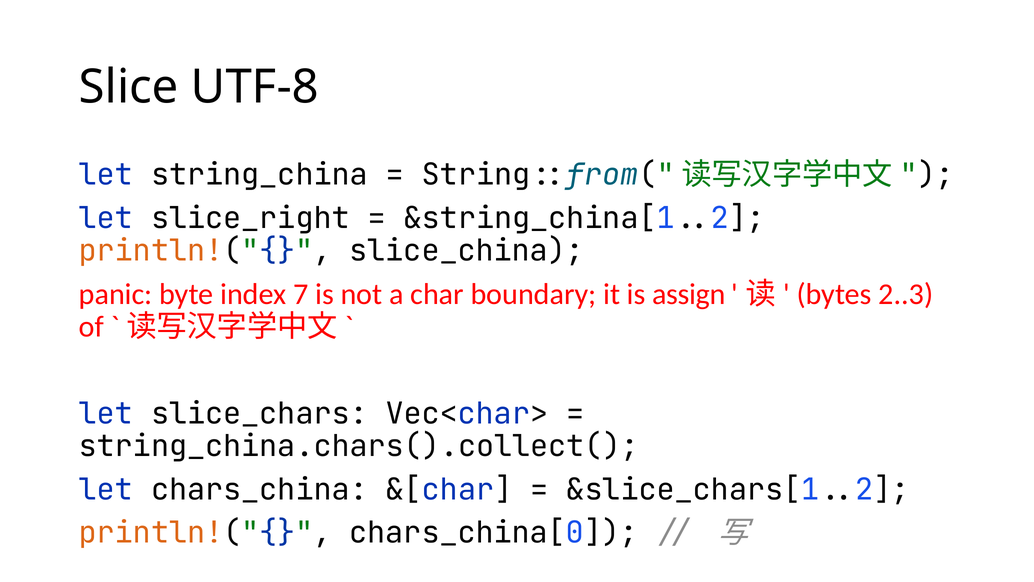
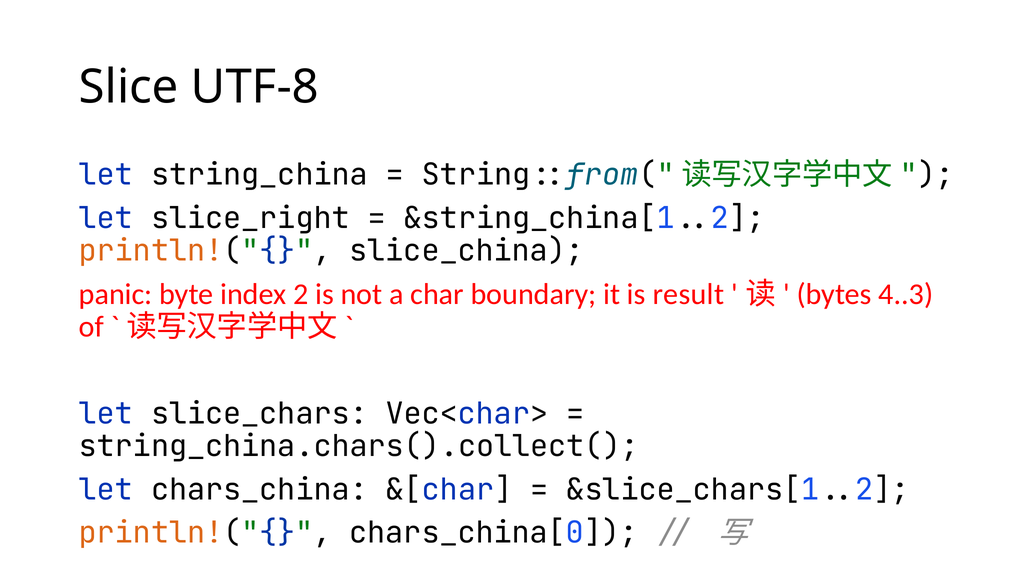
7: 7 -> 2
assign: assign -> result
2..3: 2..3 -> 4..3
